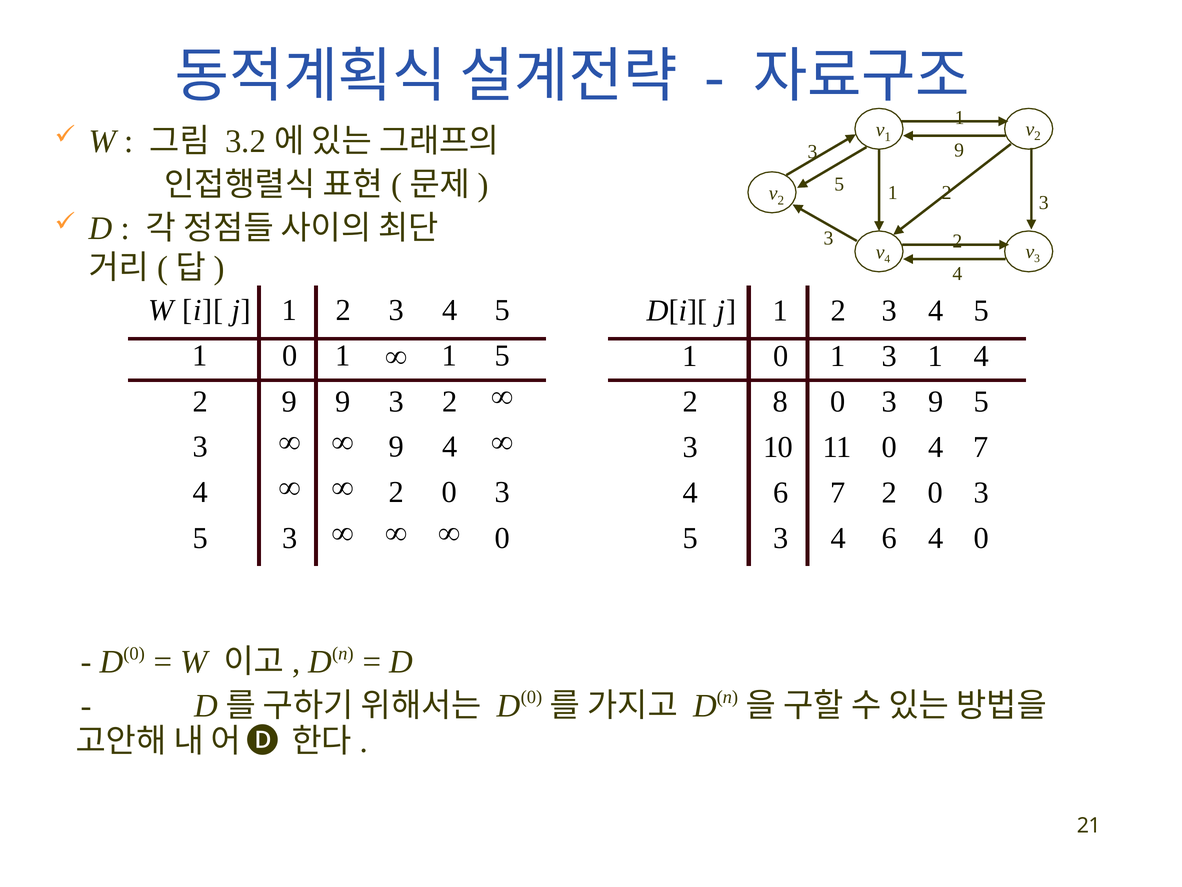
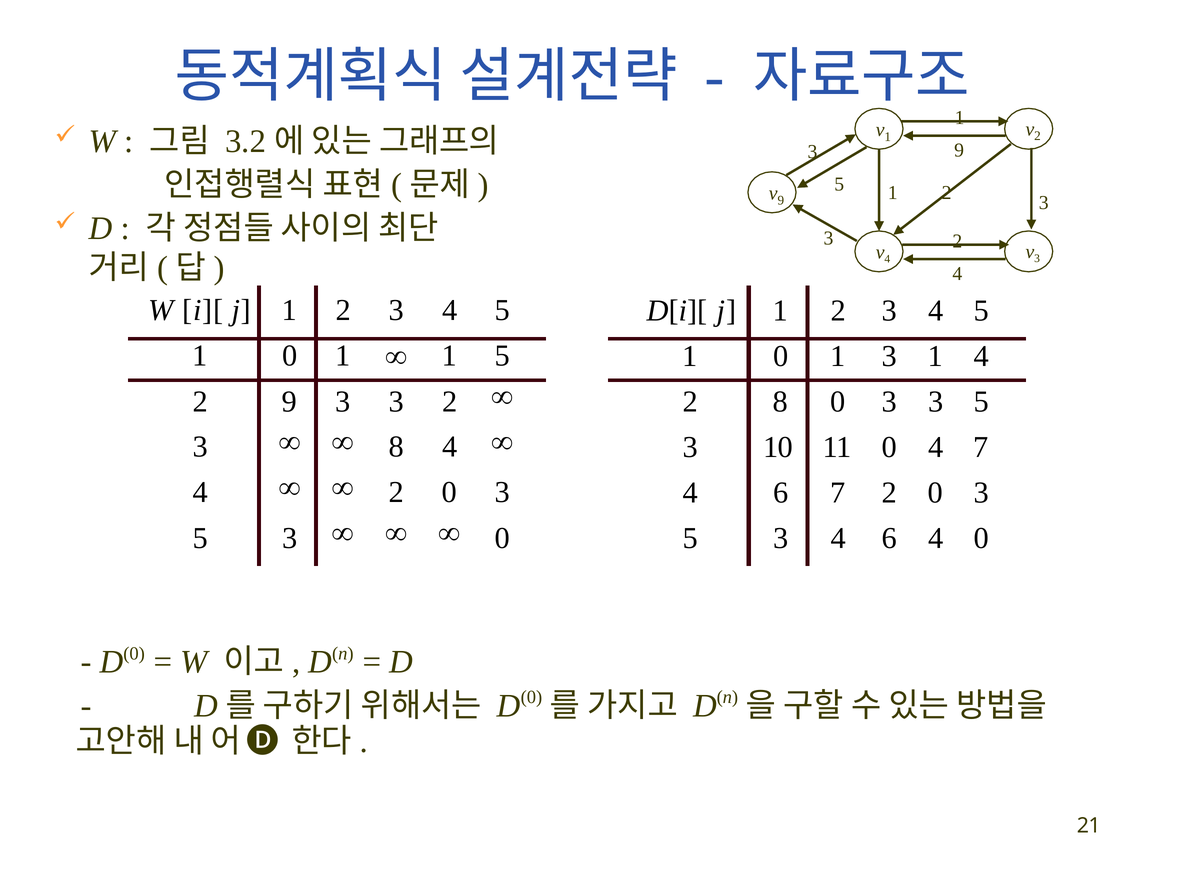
2 at (781, 200): 2 -> 9
9 9: 9 -> 3
0 3 9: 9 -> 3
9 at (396, 447): 9 -> 8
